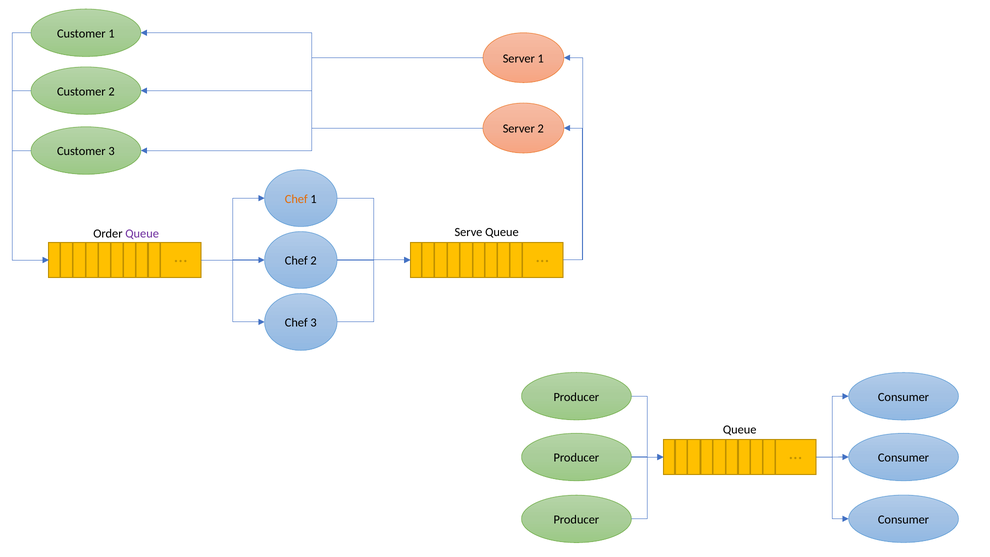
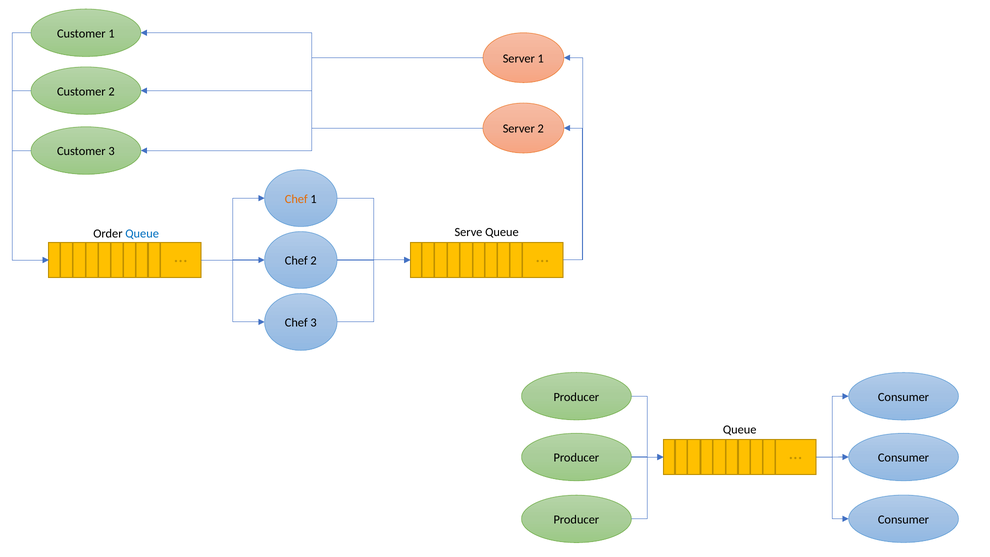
Queue at (142, 233) colour: purple -> blue
